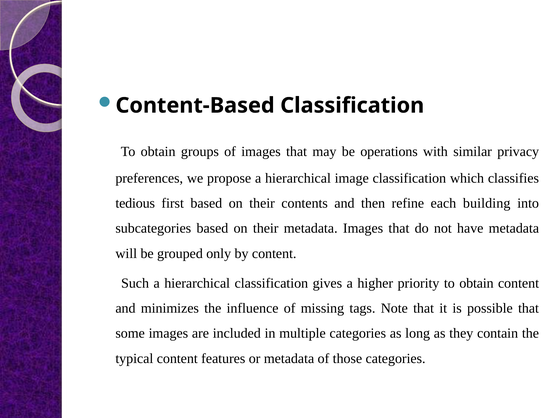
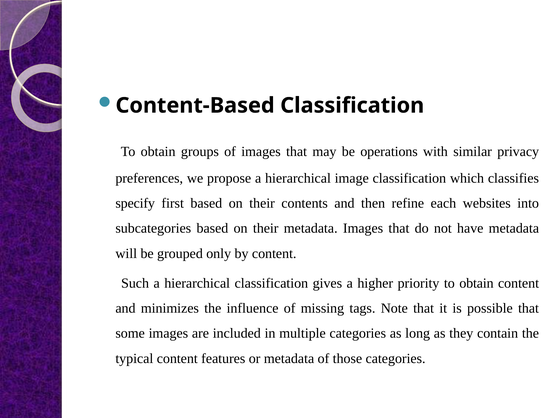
tedious: tedious -> specify
building: building -> websites
